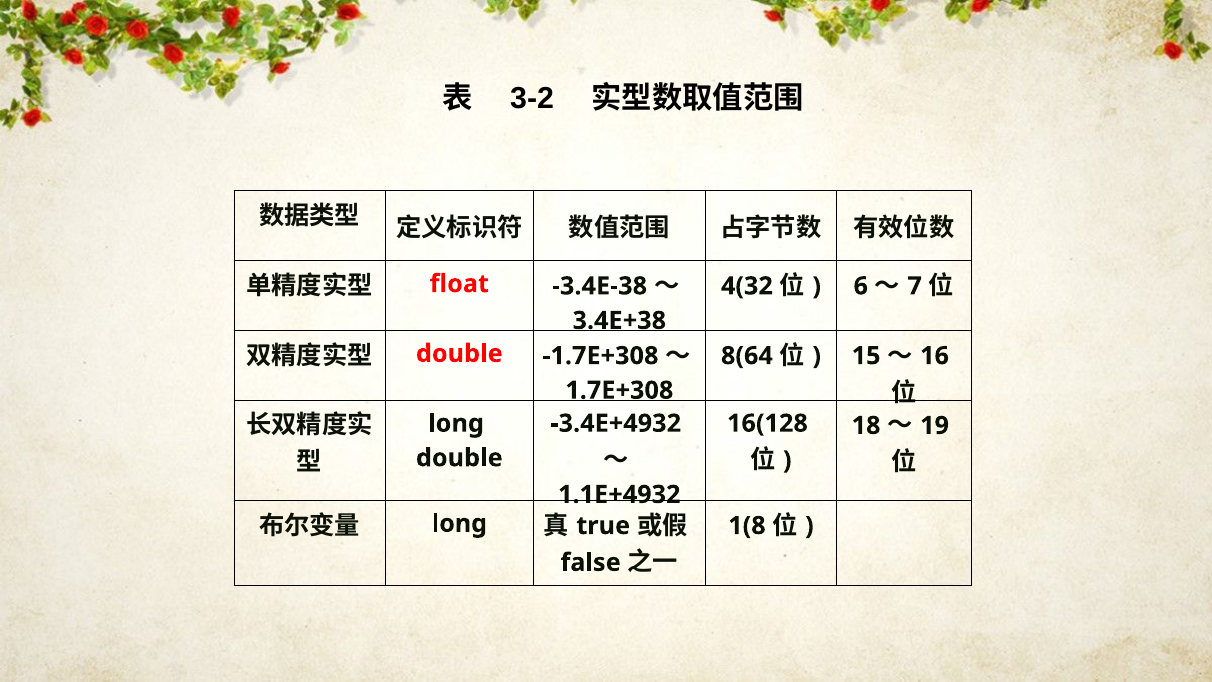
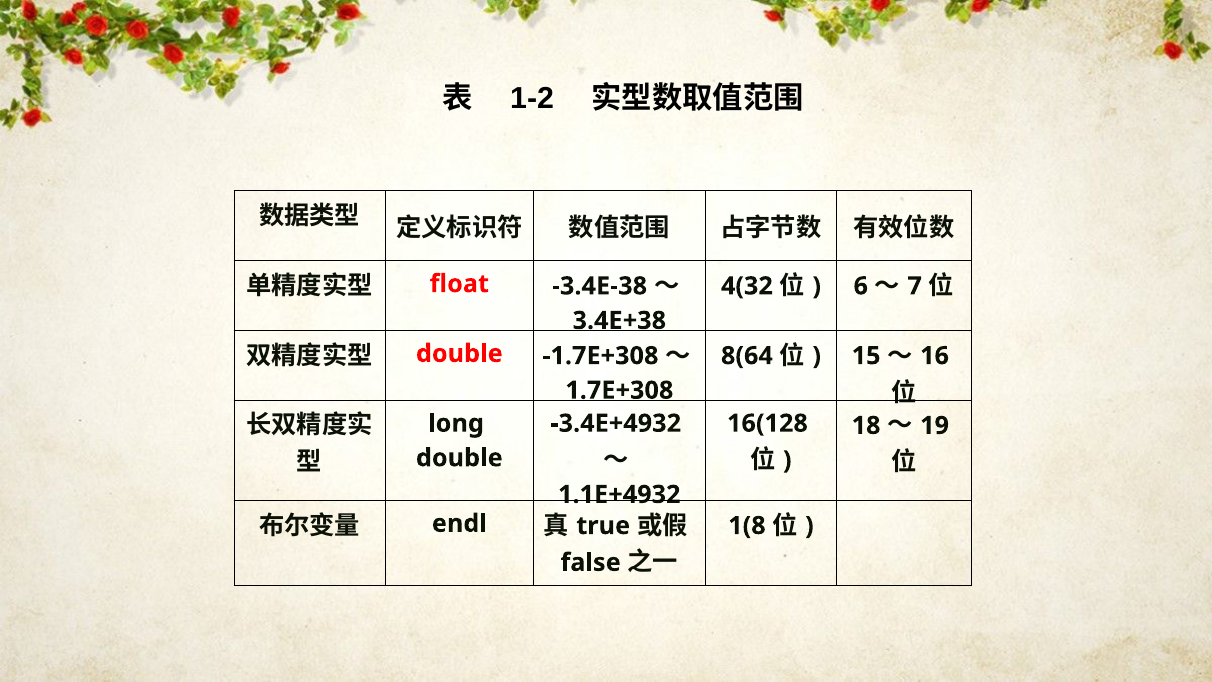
3-2: 3-2 -> 1-2
long at (459, 523): long -> endl
